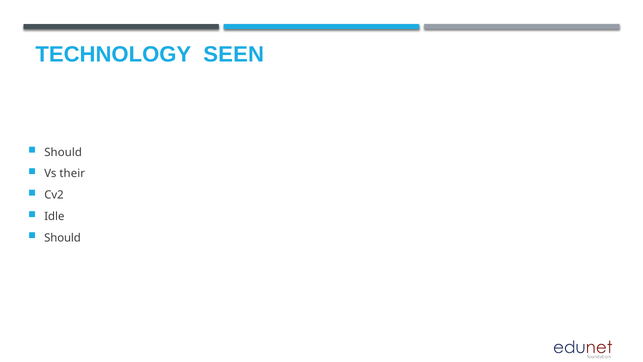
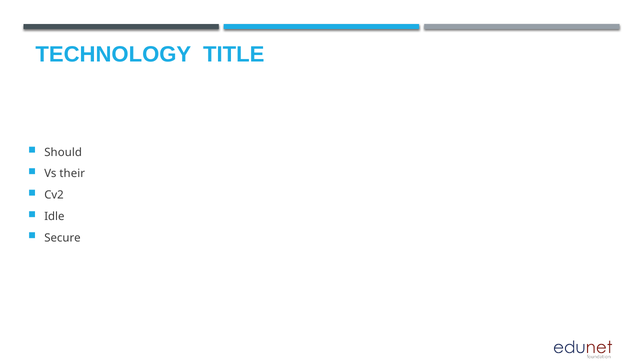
SEEN: SEEN -> TITLE
Should at (63, 238): Should -> Secure
